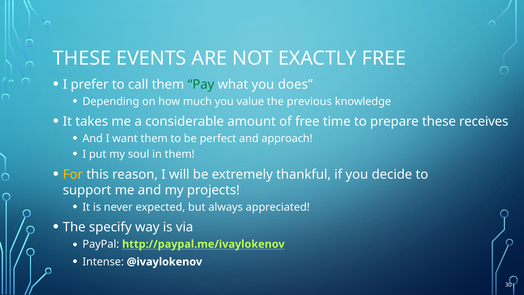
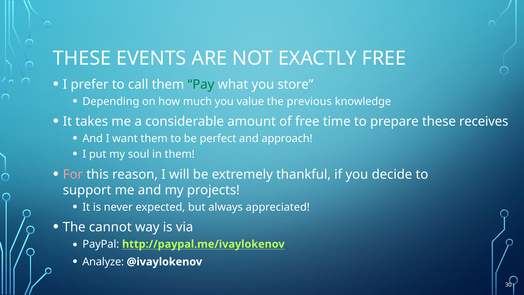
does: does -> store
For colour: yellow -> pink
specify: specify -> cannot
Intense: Intense -> Analyze
